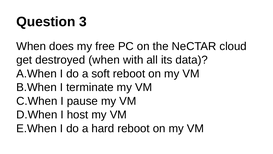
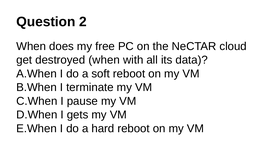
3: 3 -> 2
host: host -> gets
